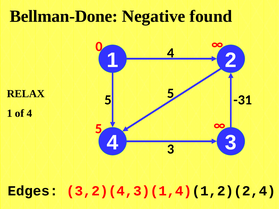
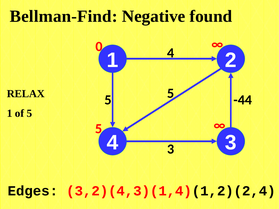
Bellman-Done: Bellman-Done -> Bellman-Find
-31: -31 -> -44
of 4: 4 -> 5
